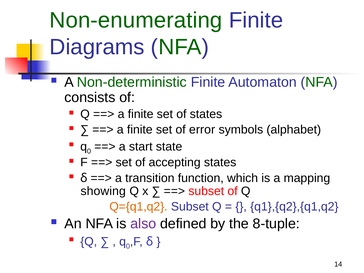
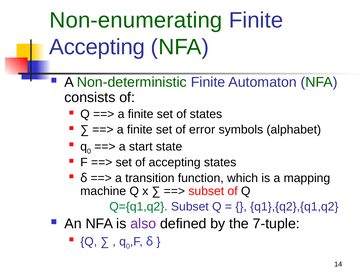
Diagrams at (97, 47): Diagrams -> Accepting
showing: showing -> machine
Q={q1,q2 colour: orange -> green
8-tuple: 8-tuple -> 7-tuple
